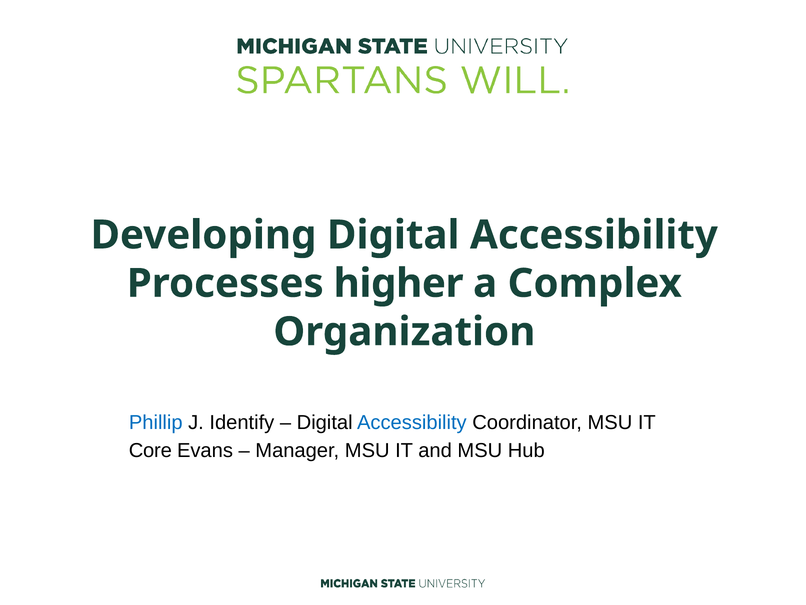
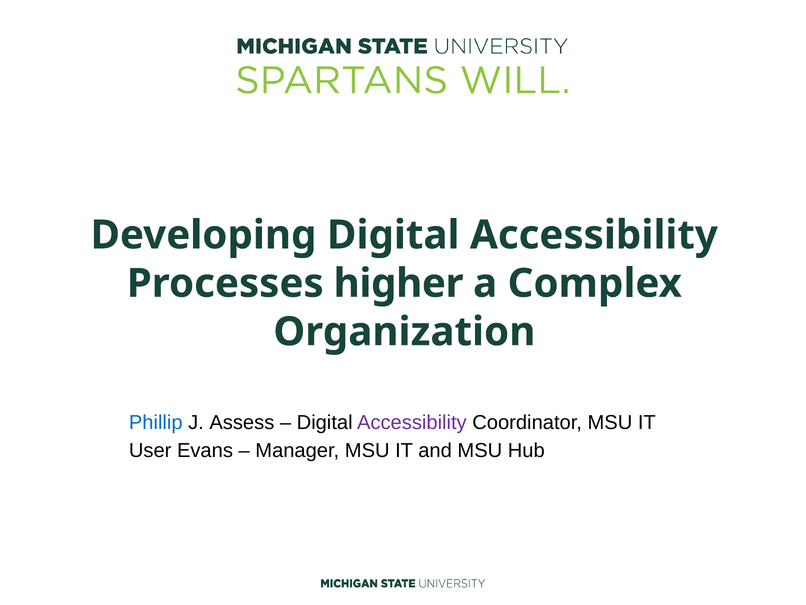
Identify: Identify -> Assess
Accessibility at (412, 422) colour: blue -> purple
Core: Core -> User
